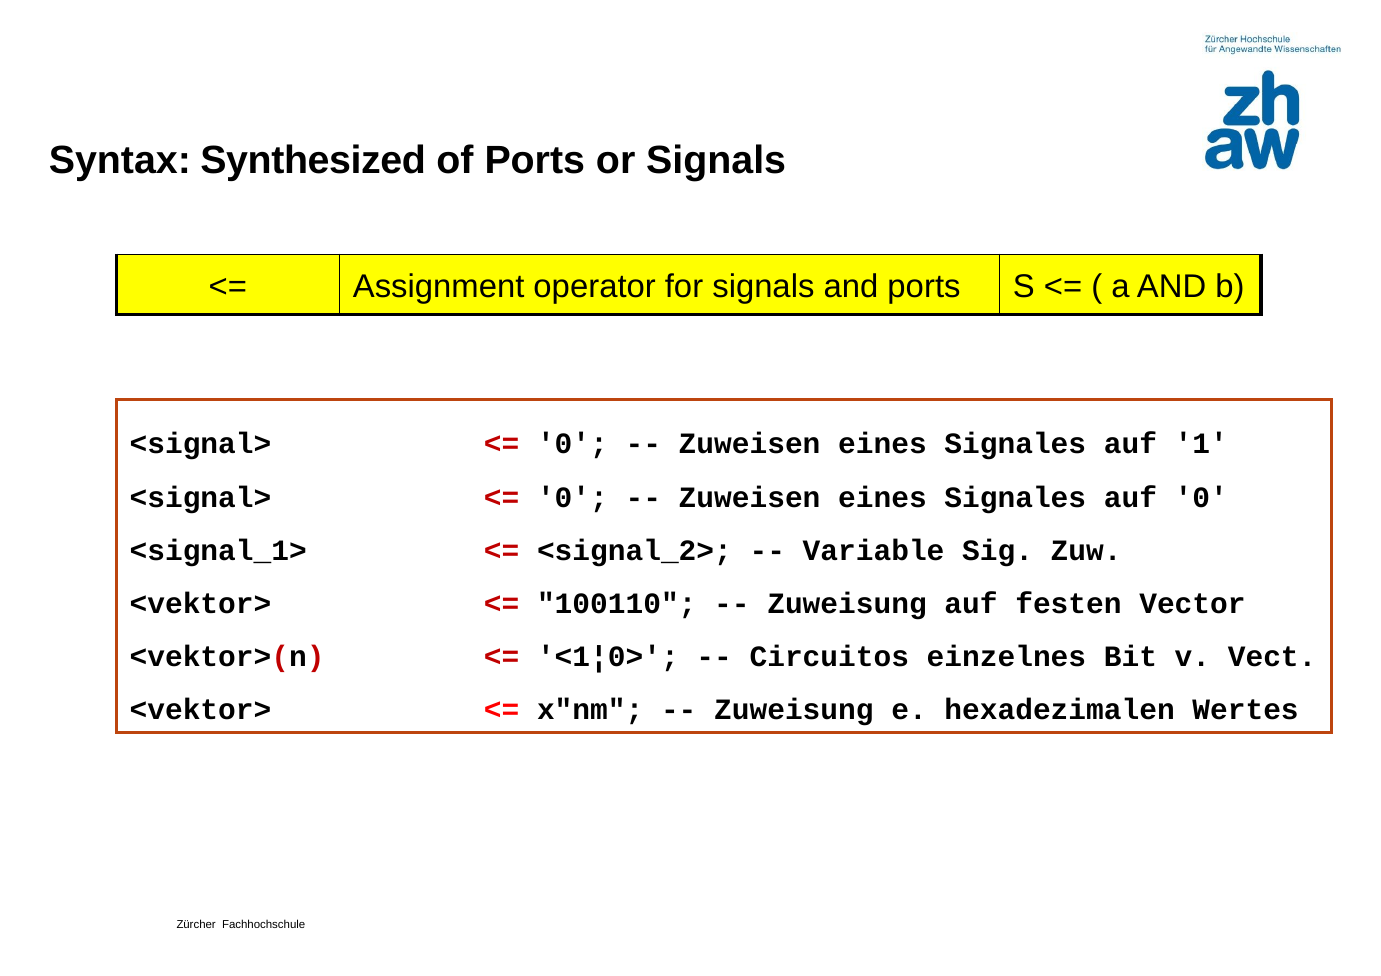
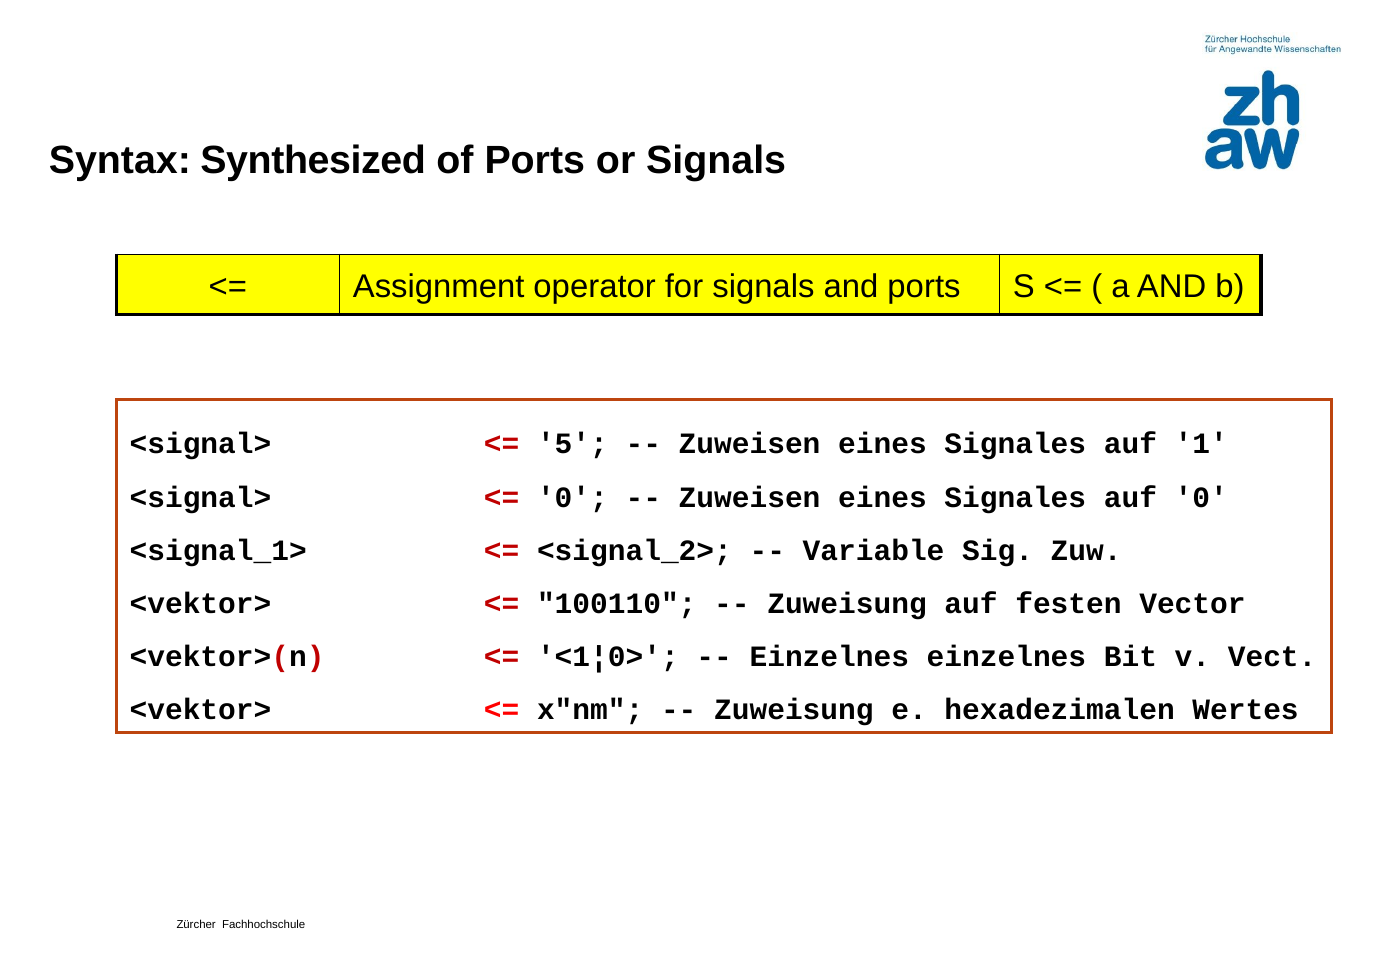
0 at (572, 444): 0 -> 5
Circuitos at (829, 657): Circuitos -> Einzelnes
